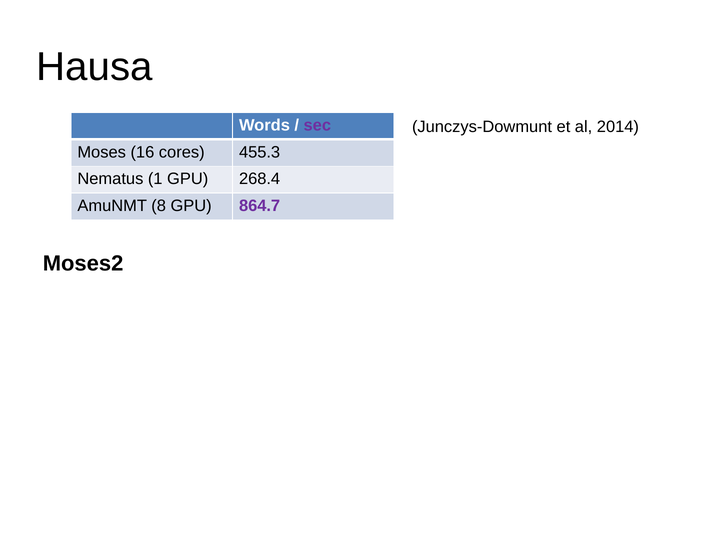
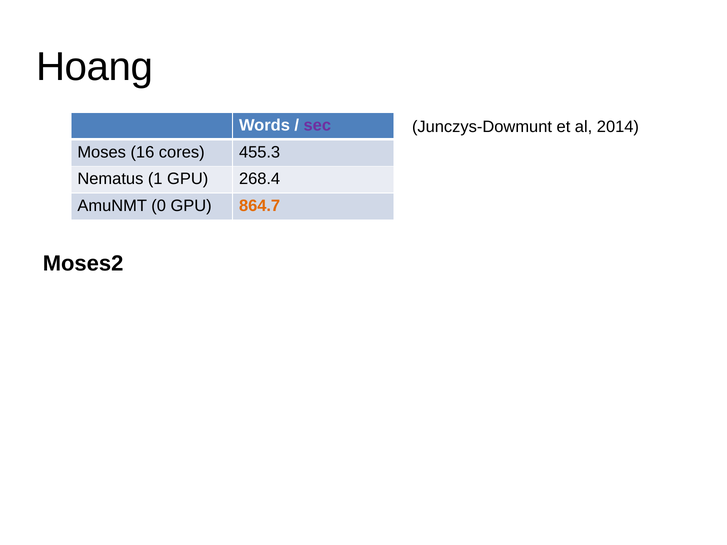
Hausa: Hausa -> Hoang
8: 8 -> 0
864.7 colour: purple -> orange
